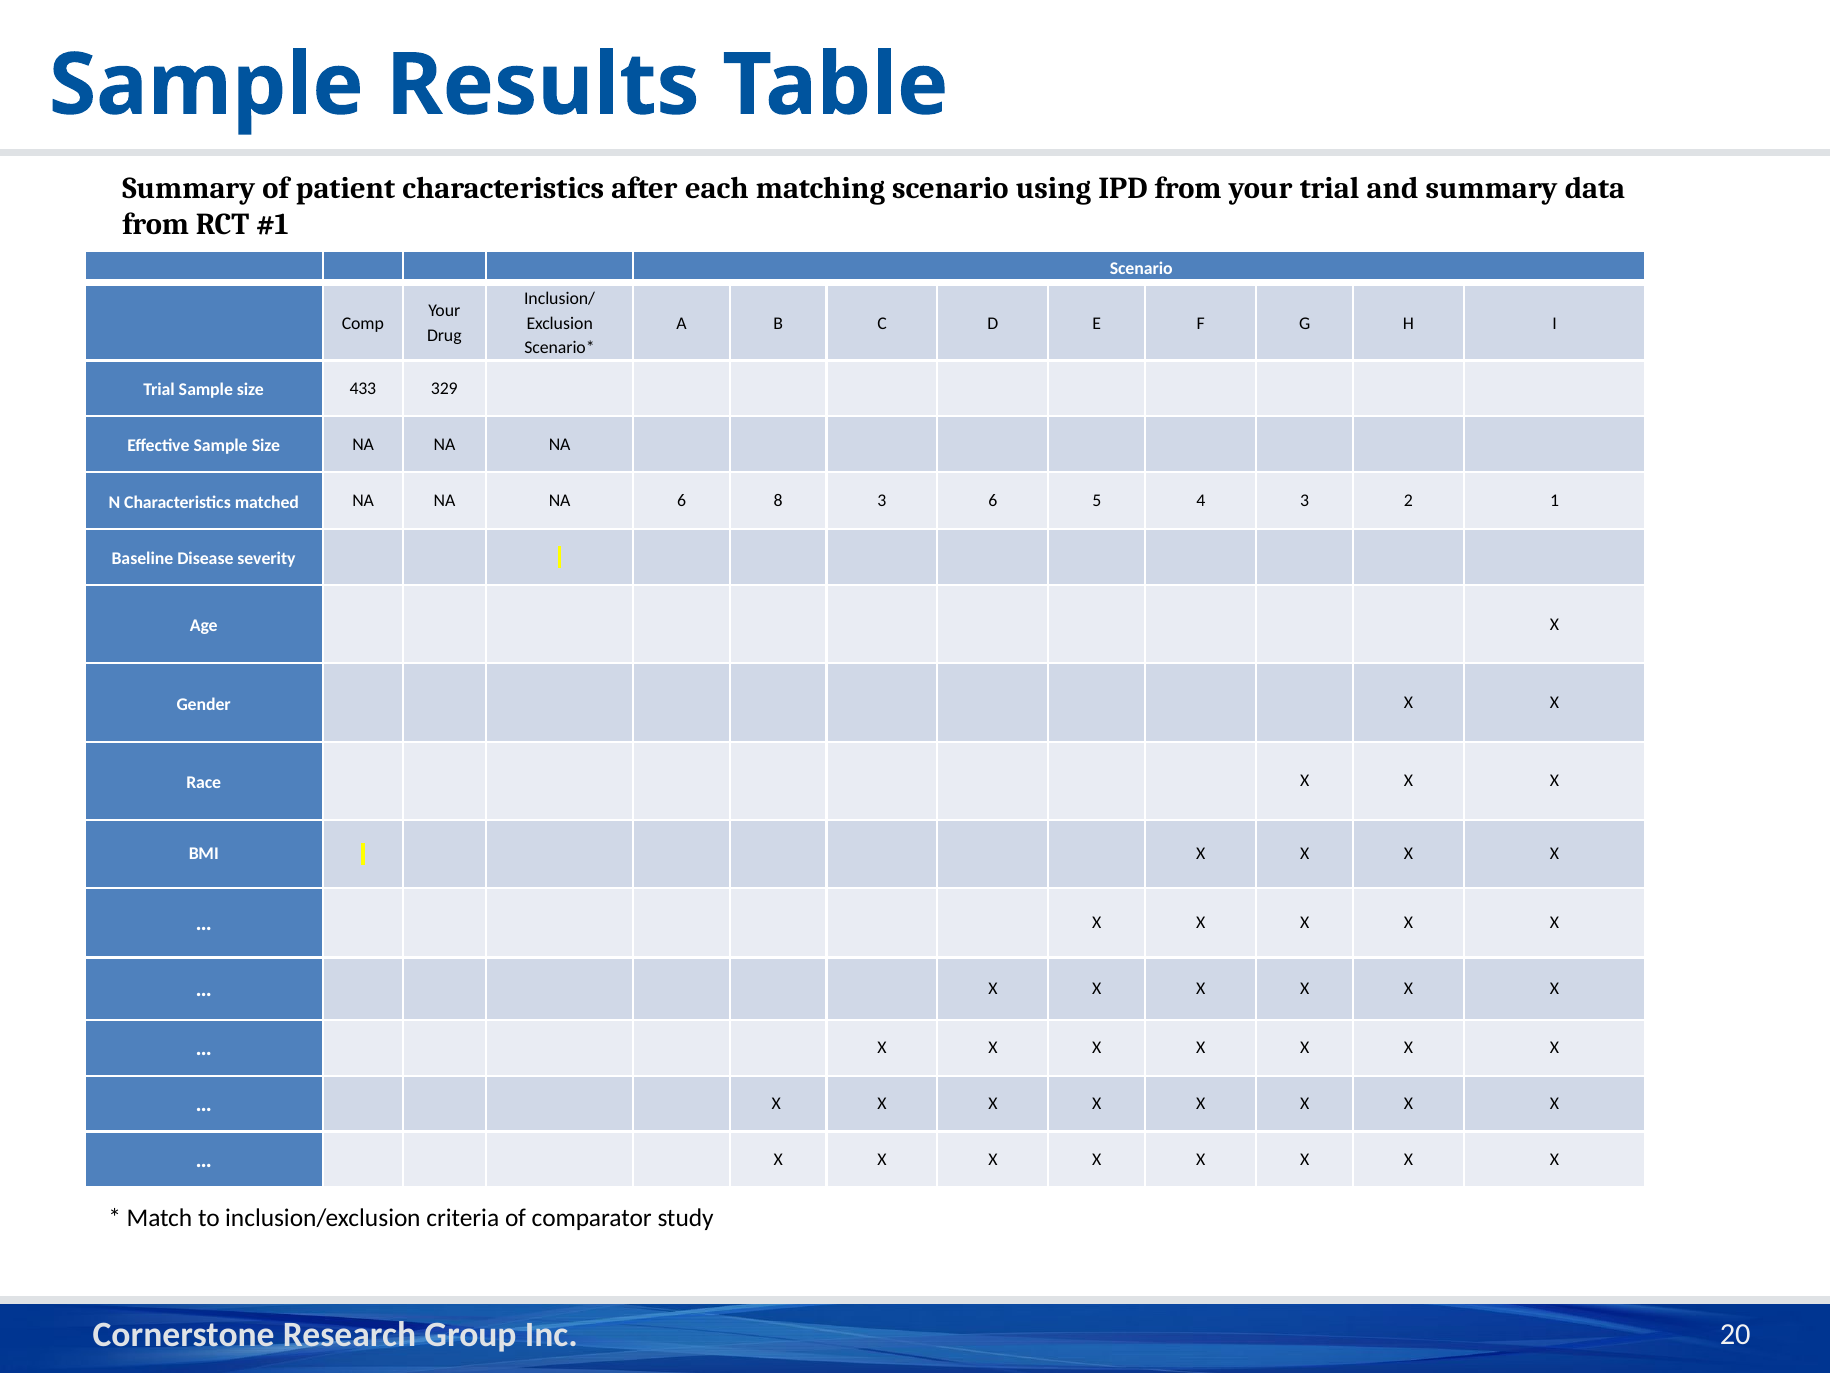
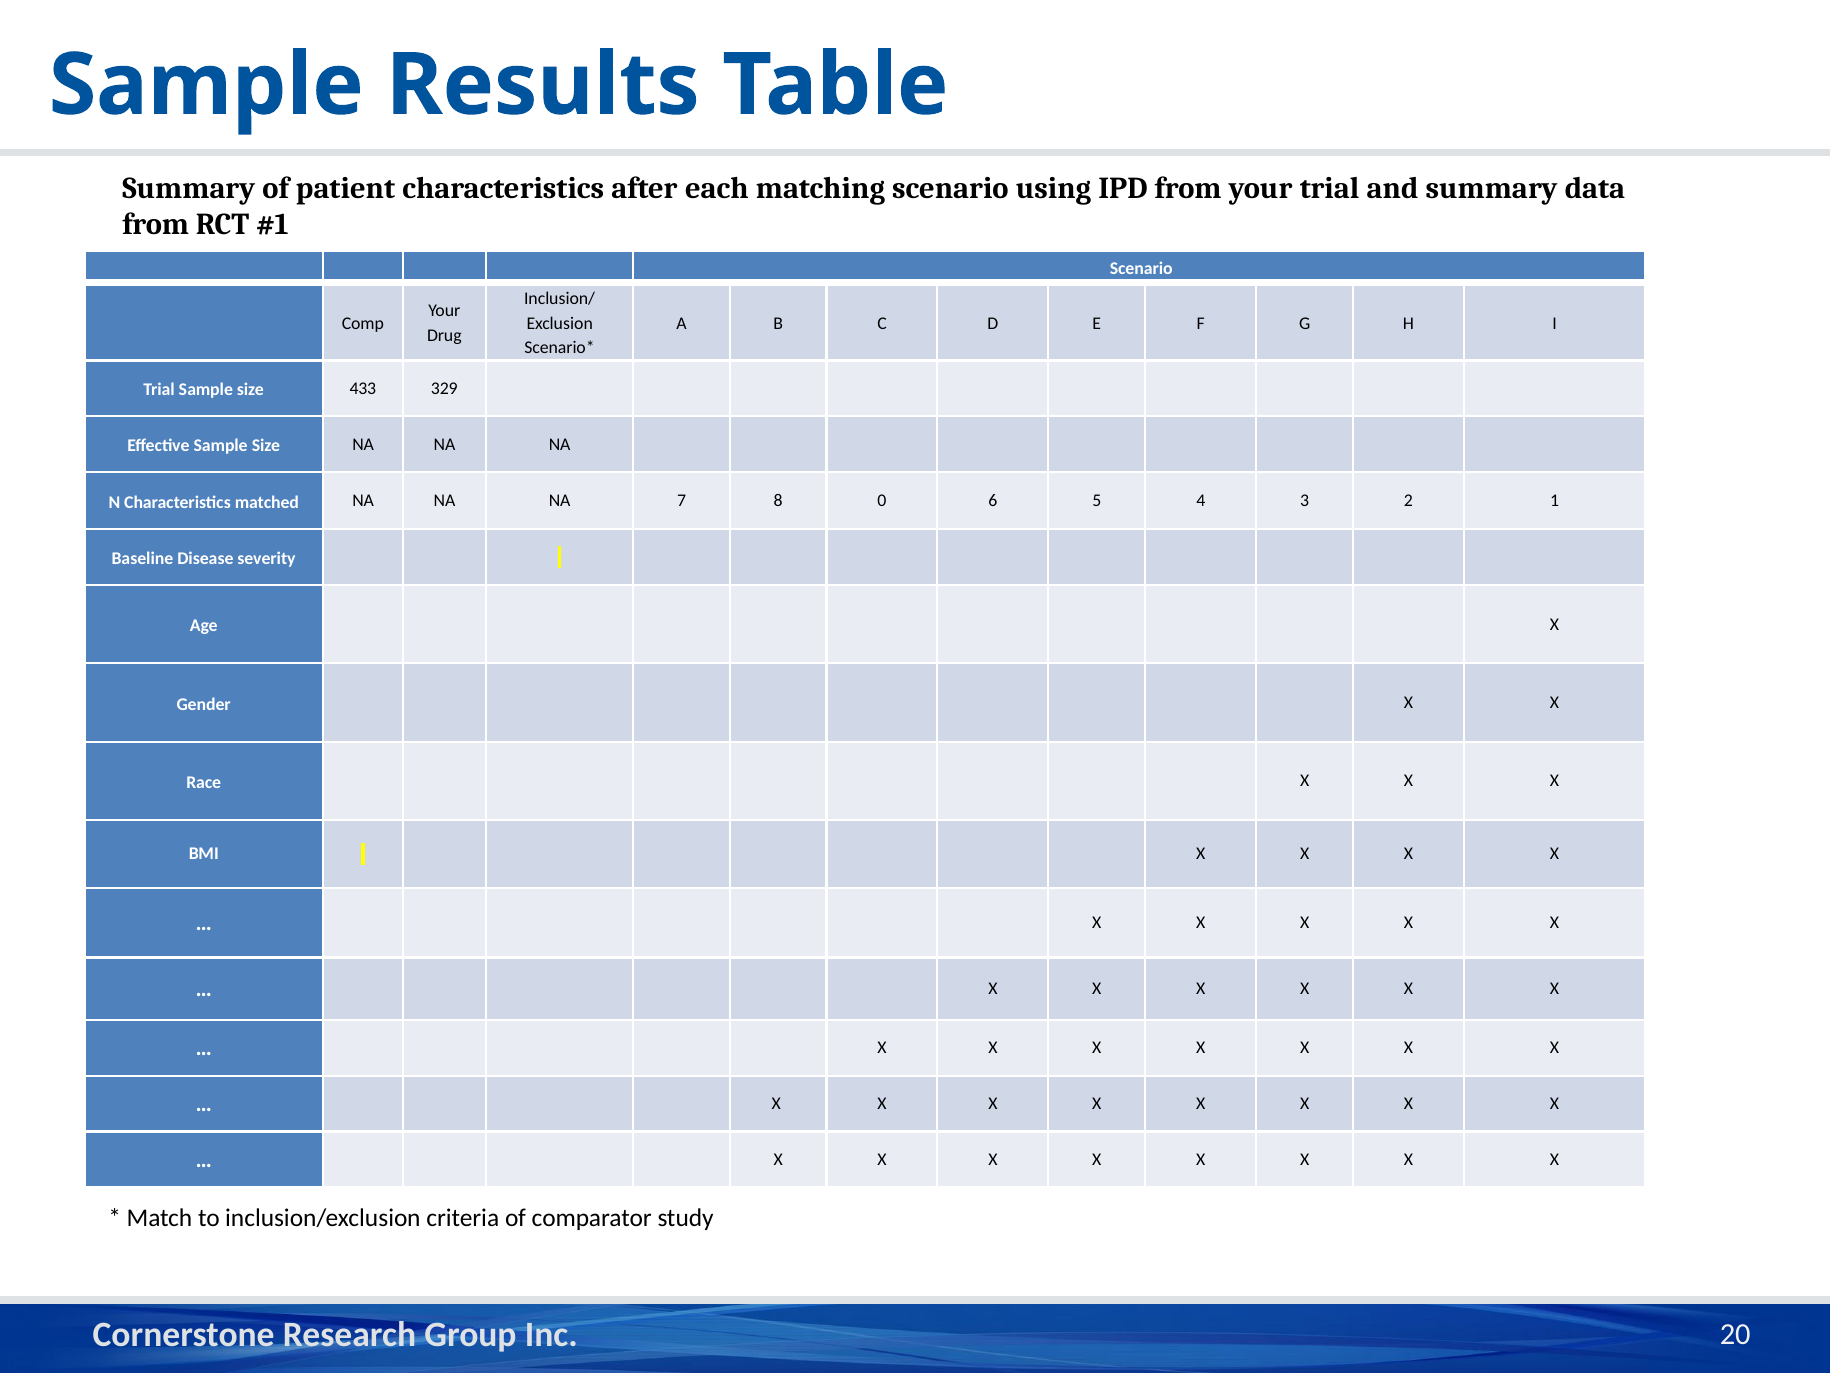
NA 6: 6 -> 7
8 3: 3 -> 0
